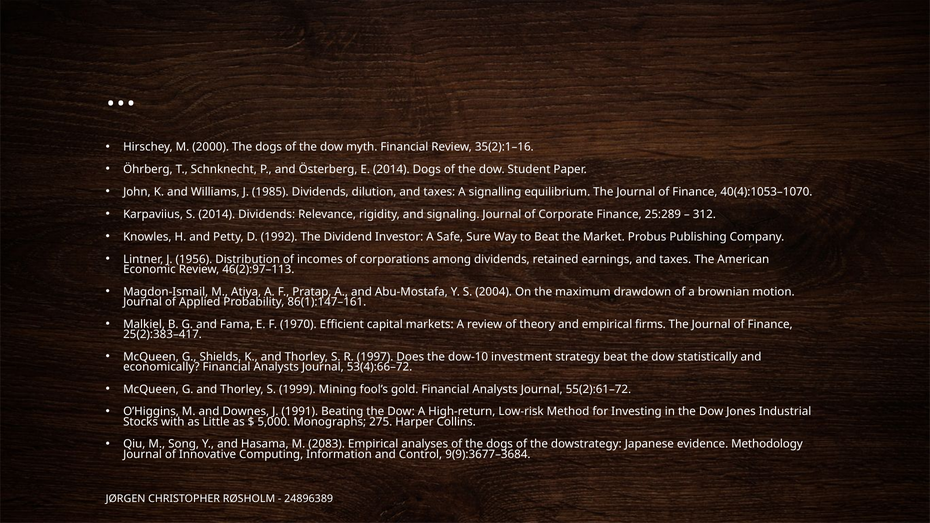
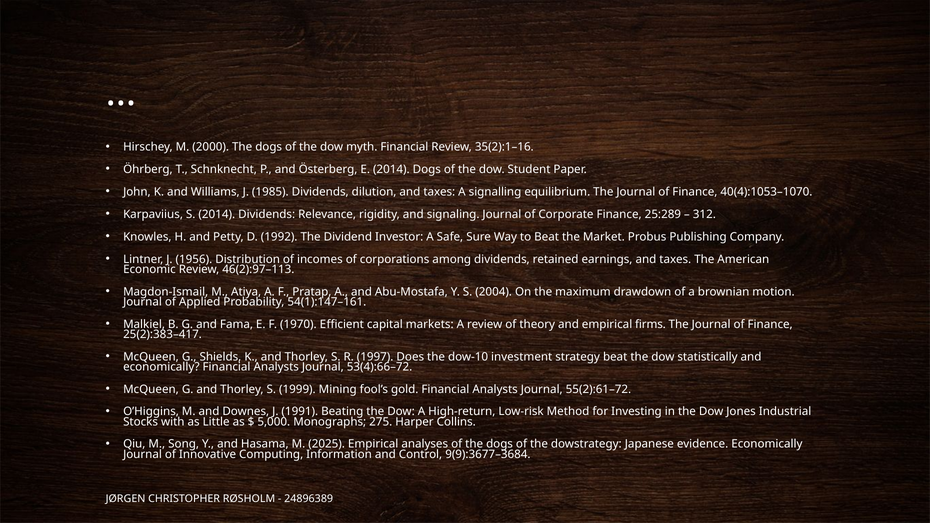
86(1):147–161: 86(1):147–161 -> 54(1):147–161
2083: 2083 -> 2025
evidence Methodology: Methodology -> Economically
